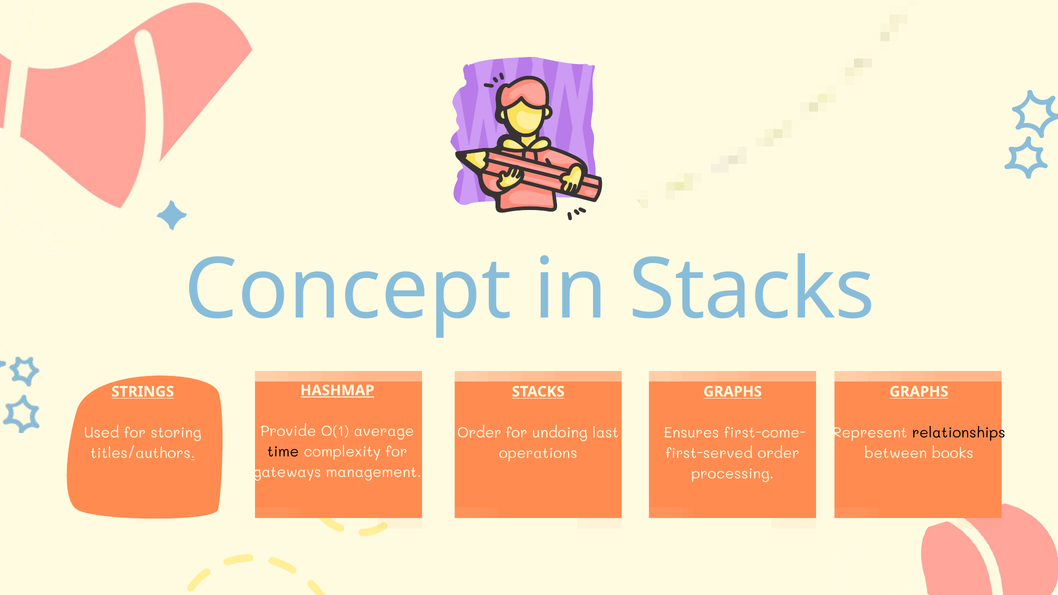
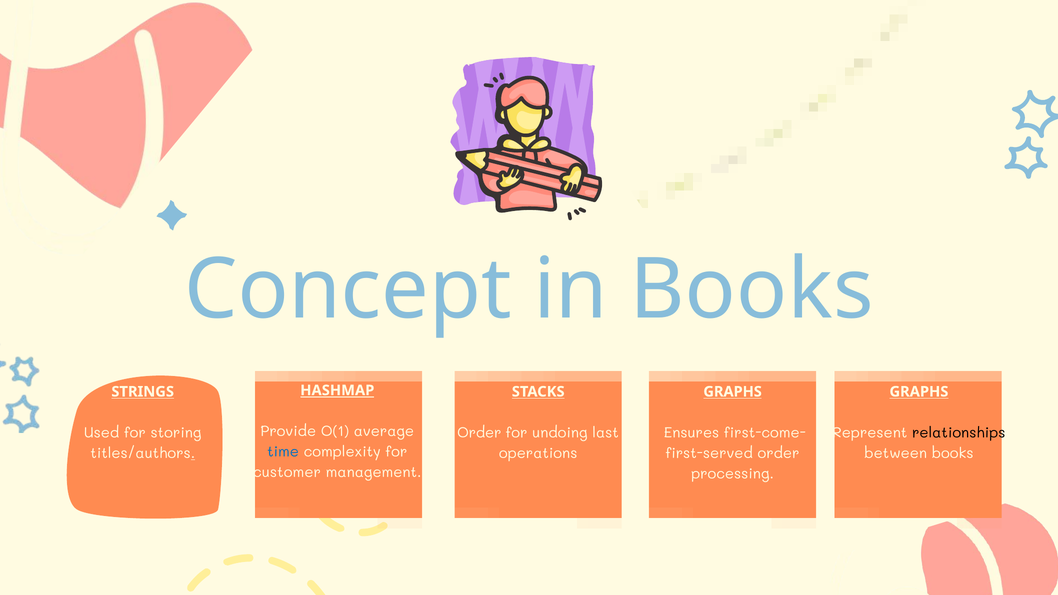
in Stacks: Stacks -> Books
time colour: black -> blue
gateways: gateways -> customer
